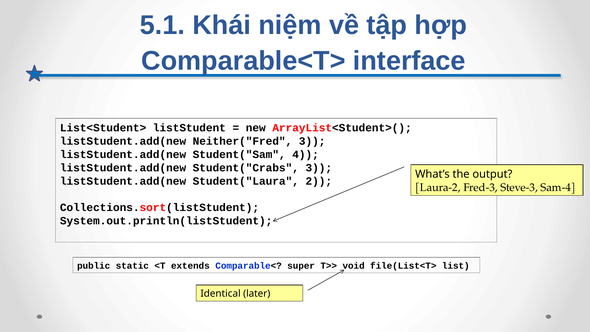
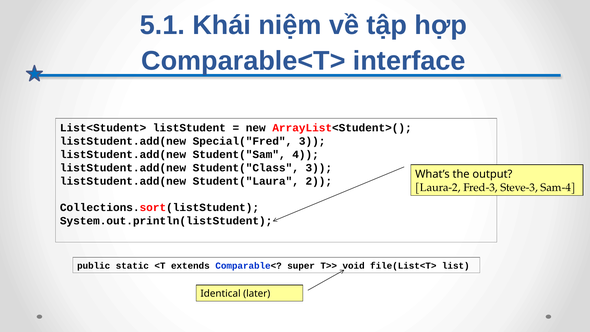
Neither("Fred: Neither("Fred -> Special("Fred
Student("Crabs: Student("Crabs -> Student("Class
